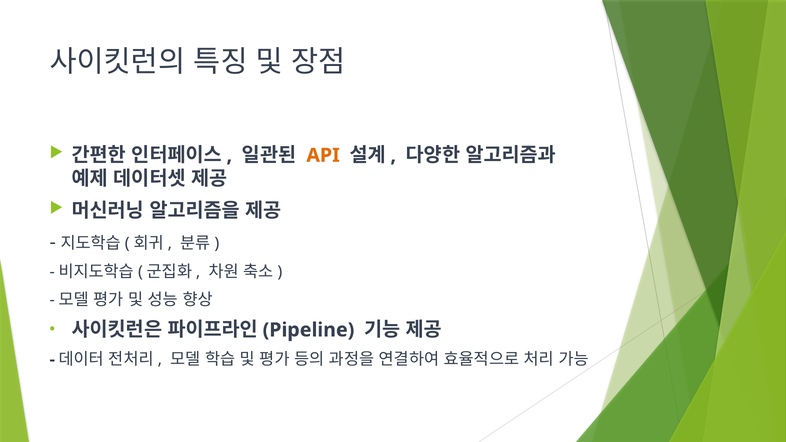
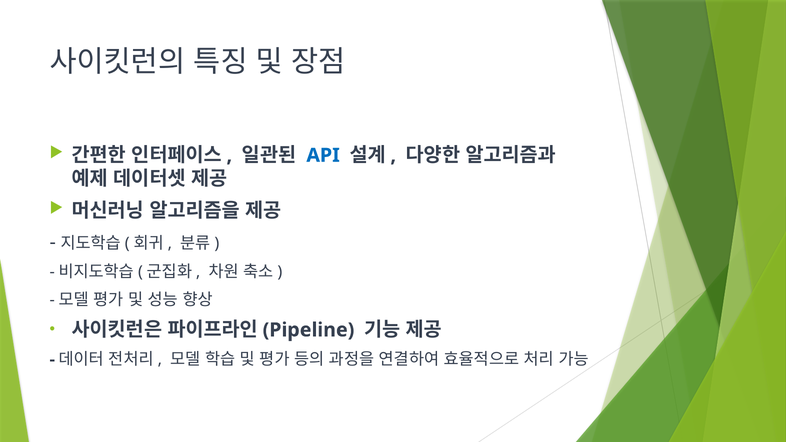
API colour: orange -> blue
